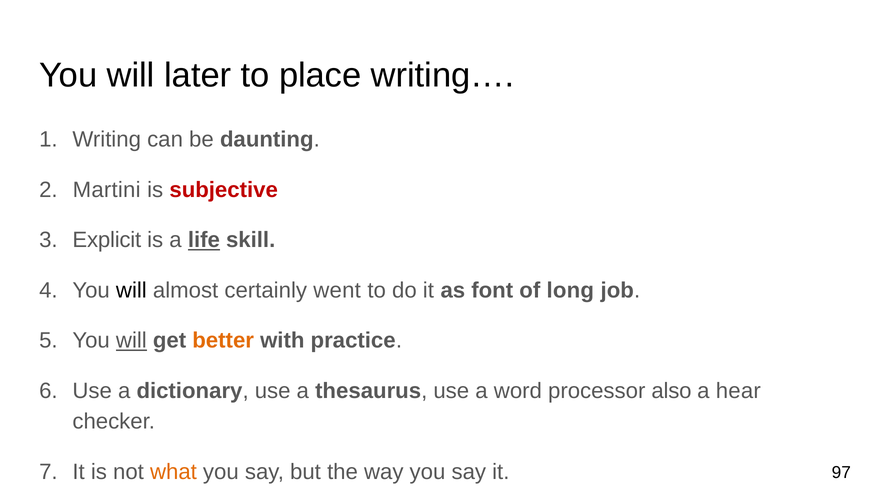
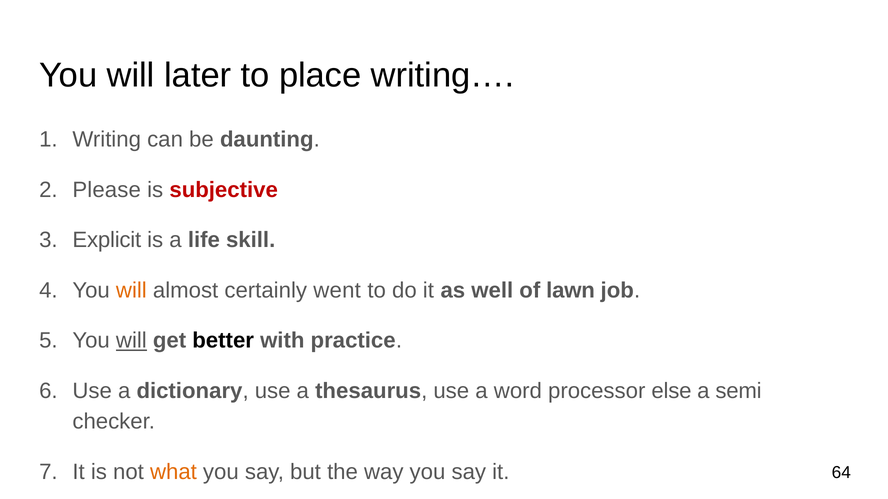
Martini: Martini -> Please
life underline: present -> none
will at (131, 291) colour: black -> orange
font: font -> well
long: long -> lawn
better colour: orange -> black
also: also -> else
hear: hear -> semi
97: 97 -> 64
